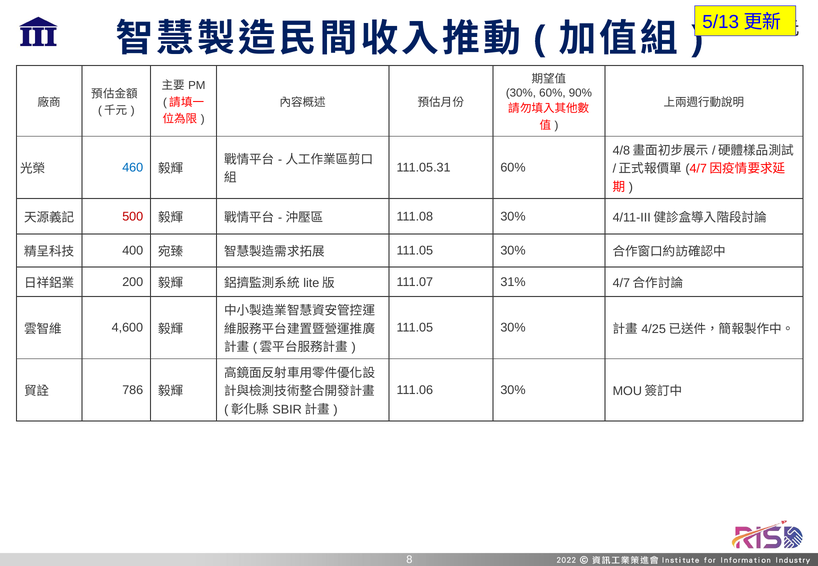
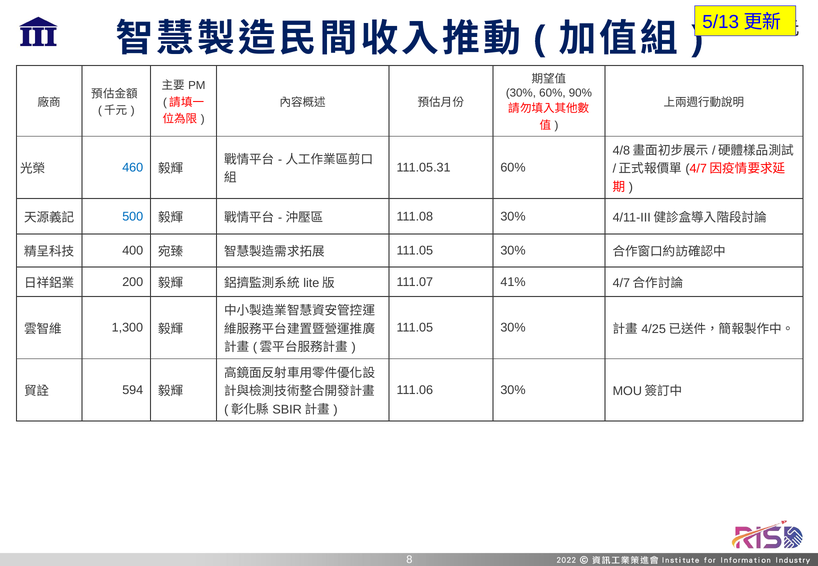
500 colour: red -> blue
31%: 31% -> 41%
4,600: 4,600 -> 1,300
786: 786 -> 594
